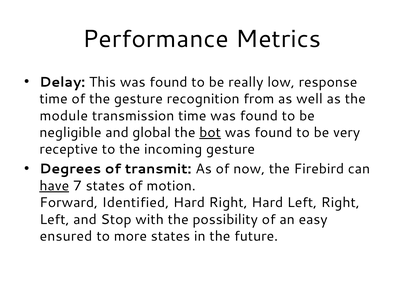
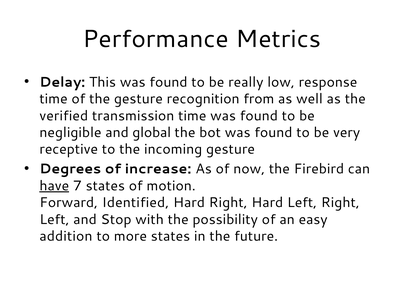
module: module -> verified
bot underline: present -> none
transmit: transmit -> increase
ensured: ensured -> addition
